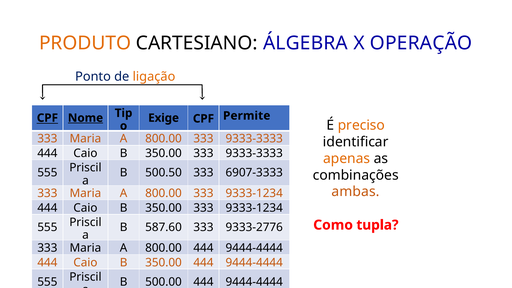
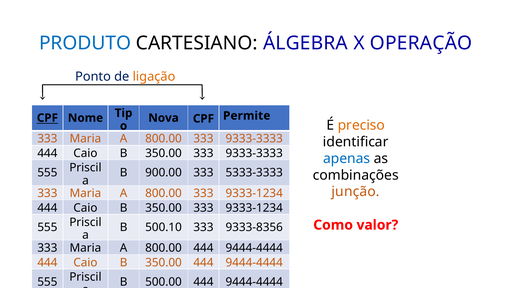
PRODUTO colour: orange -> blue
Nome underline: present -> none
Exige: Exige -> Nova
apenas colour: orange -> blue
500.50: 500.50 -> 900.00
6907-3333: 6907-3333 -> 5333-3333
ambas: ambas -> junção
tupla: tupla -> valor
587.60: 587.60 -> 500.10
9333-2776: 9333-2776 -> 9333-8356
